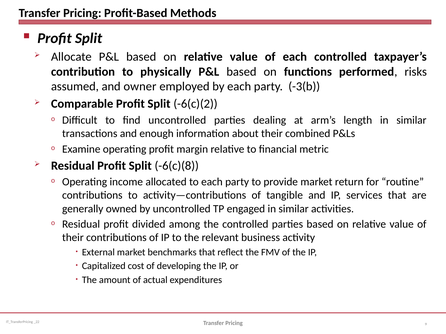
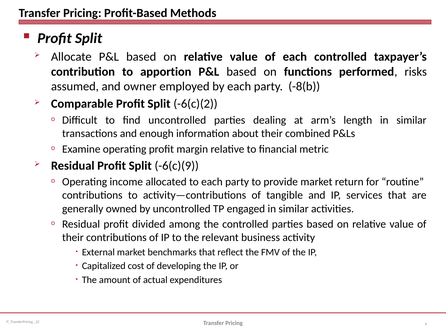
physically: physically -> apportion
-3(b: -3(b -> -8(b
-6(c)(8: -6(c)(8 -> -6(c)(9
